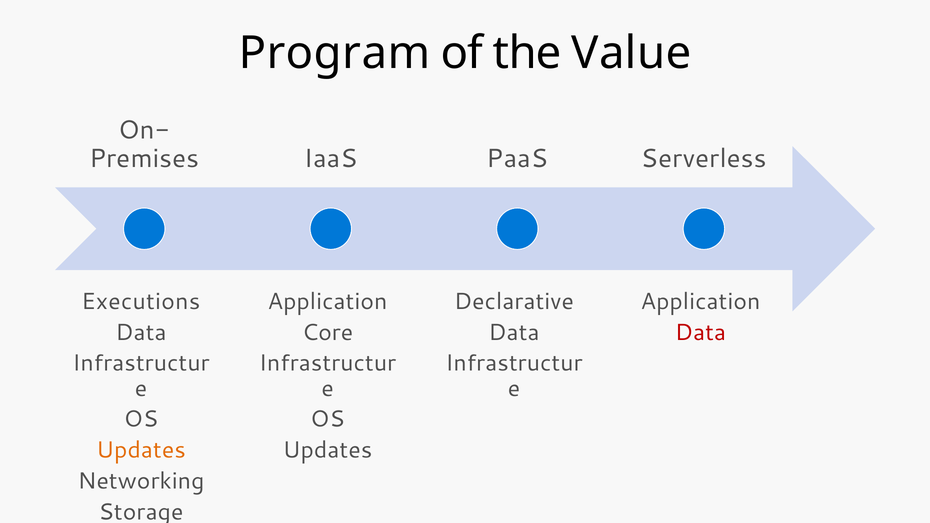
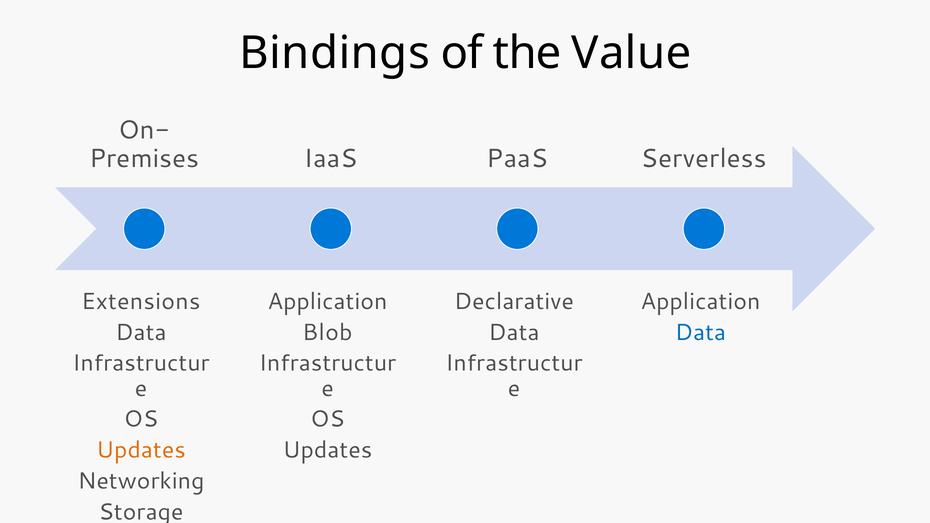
Program: Program -> Bindings
Executions: Executions -> Extensions
Core: Core -> Blob
Data at (700, 332) colour: red -> blue
